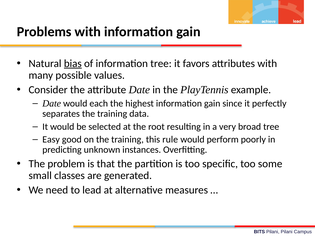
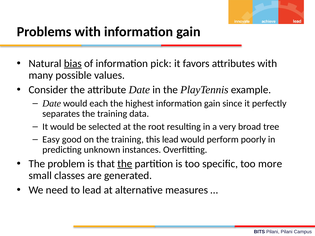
information tree: tree -> pick
this rule: rule -> lead
the at (125, 164) underline: none -> present
some: some -> more
